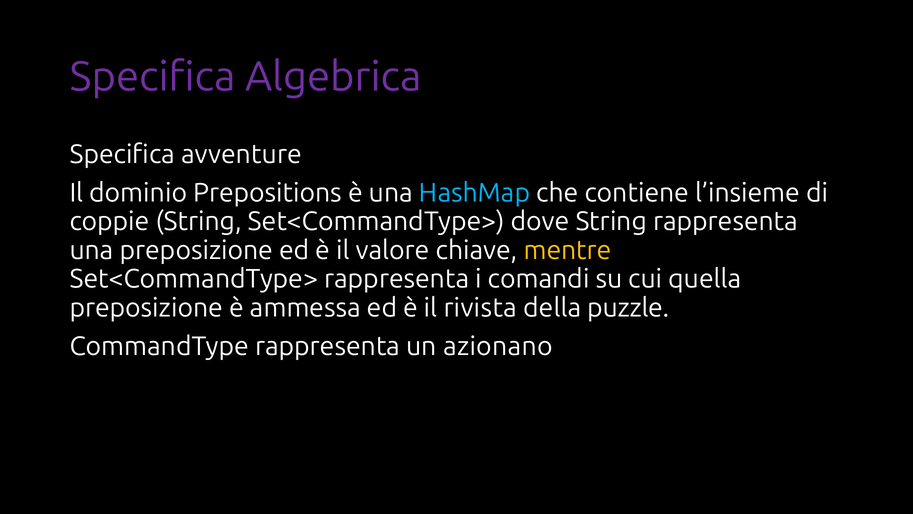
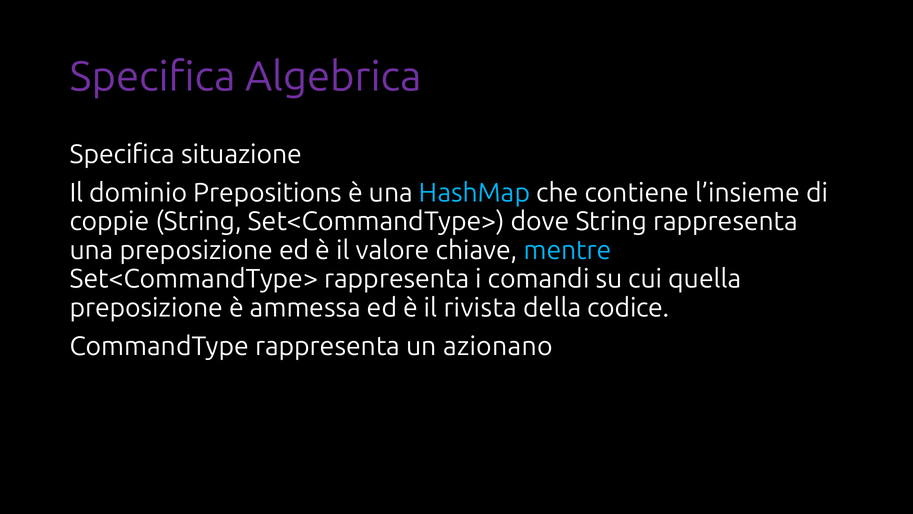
avventure: avventure -> situazione
mentre colour: yellow -> light blue
puzzle: puzzle -> codice
